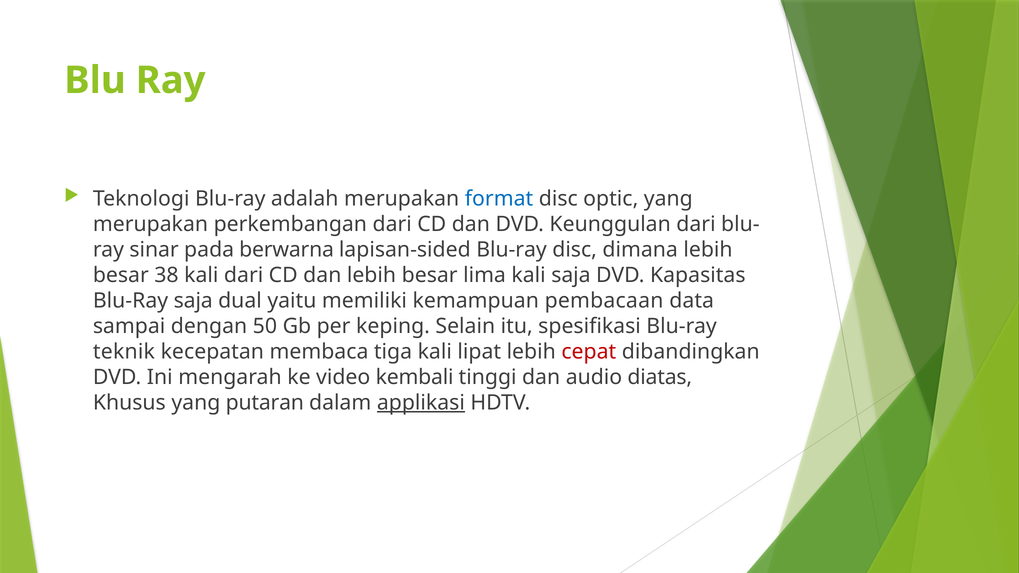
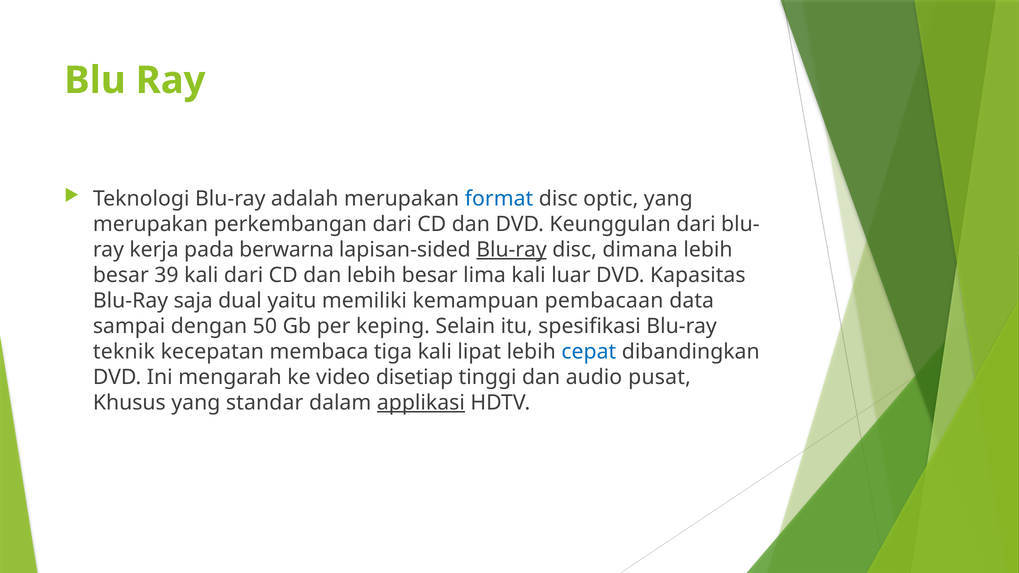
sinar: sinar -> kerja
Blu-ray at (512, 250) underline: none -> present
38: 38 -> 39
kali saja: saja -> luar
cepat colour: red -> blue
kembali: kembali -> disetiap
diatas: diatas -> pusat
putaran: putaran -> standar
